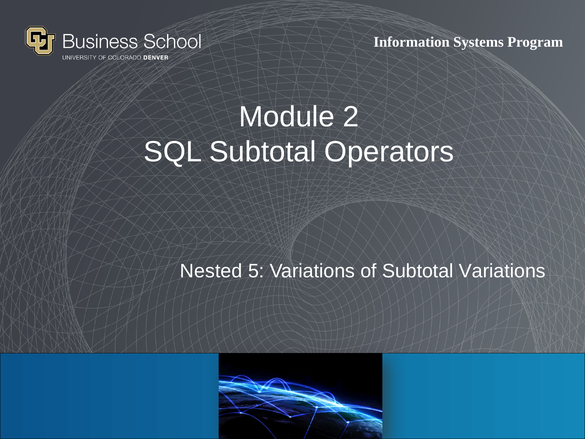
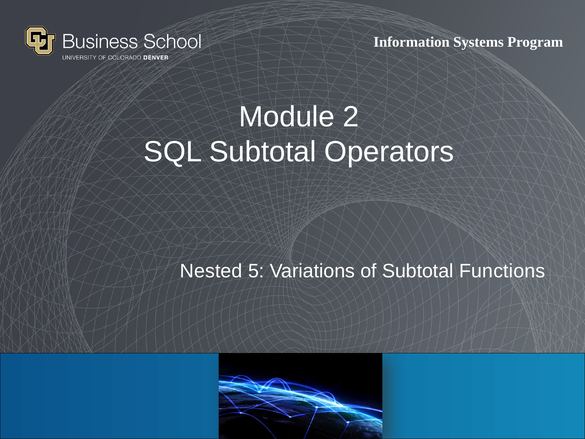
Subtotal Variations: Variations -> Functions
